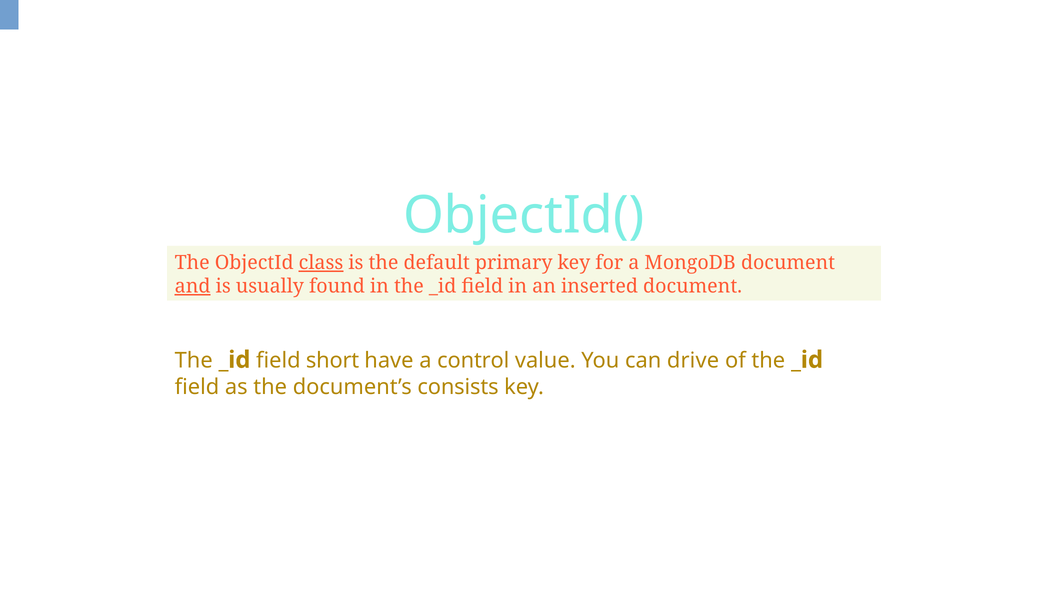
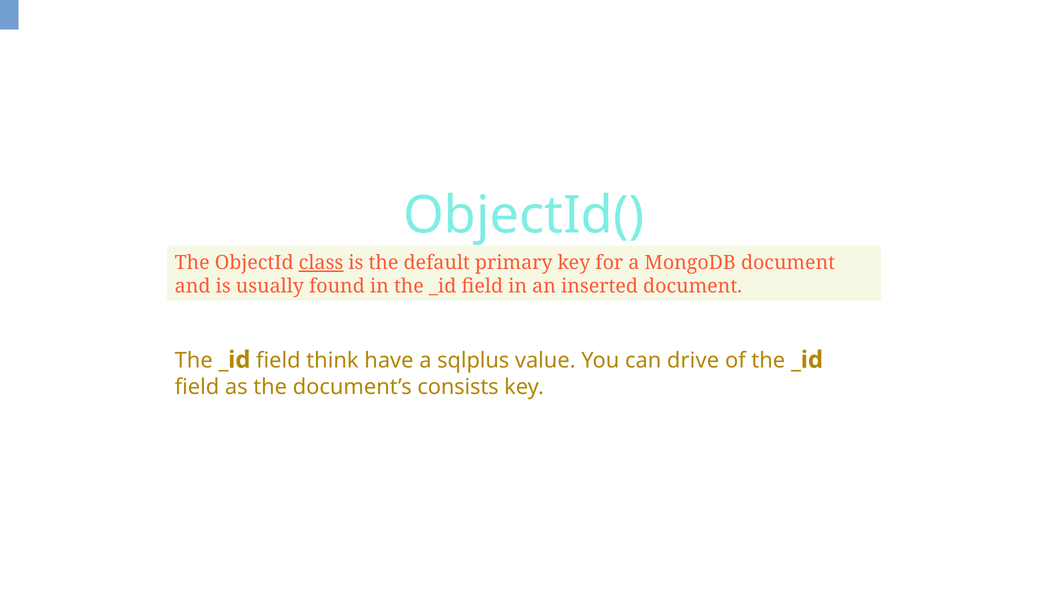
and underline: present -> none
short: short -> think
control: control -> sqlplus
